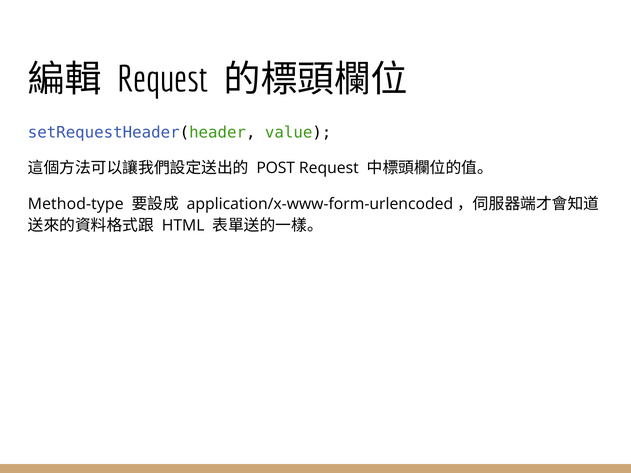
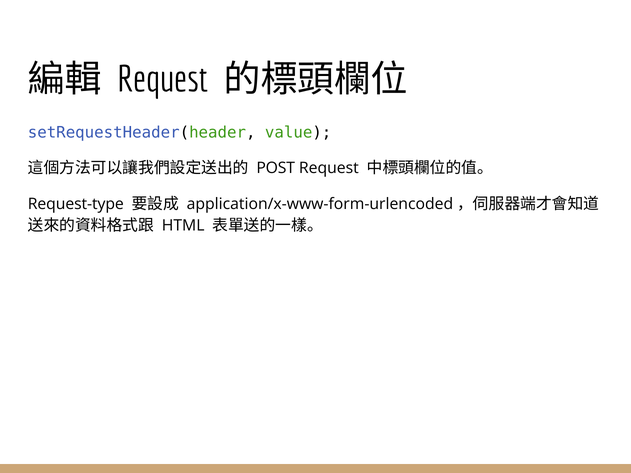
Method-type: Method-type -> Request-type
